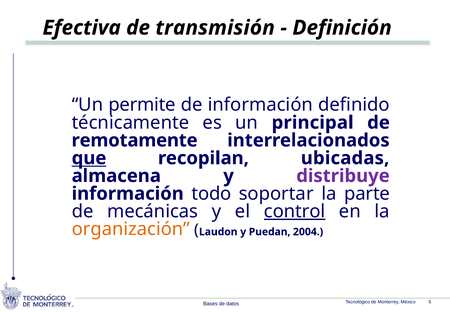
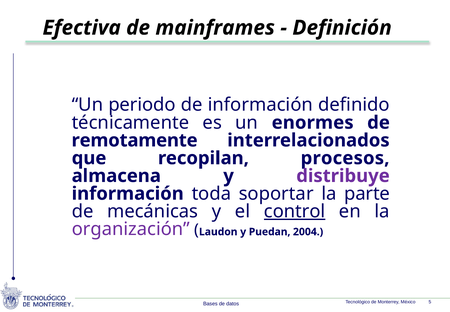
transmisión: transmisión -> mainframes
permite: permite -> periodo
principal: principal -> enormes
que underline: present -> none
ubicadas: ubicadas -> procesos
todo: todo -> toda
organización colour: orange -> purple
